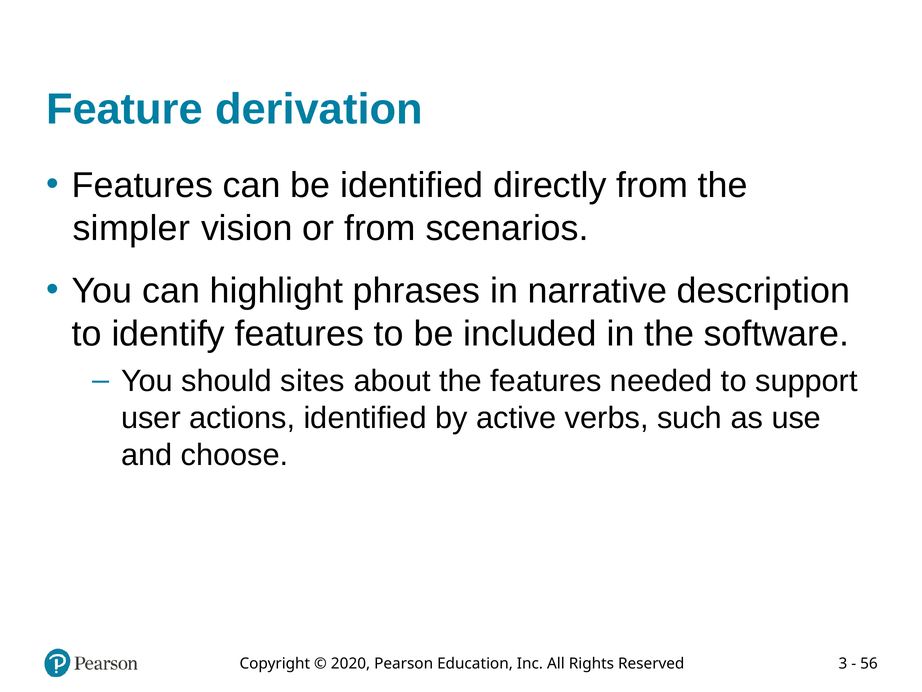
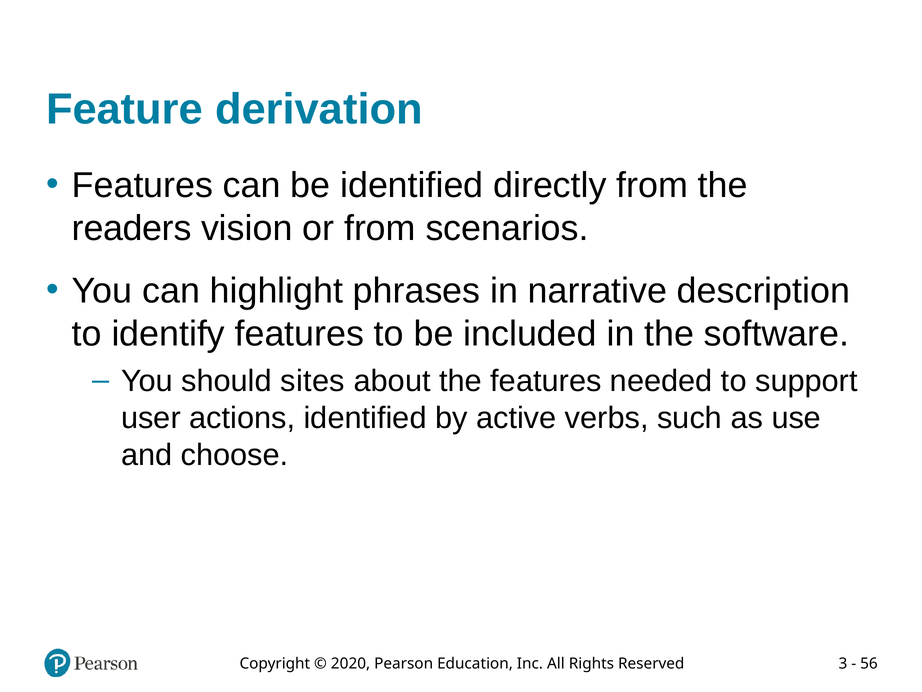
simpler: simpler -> readers
